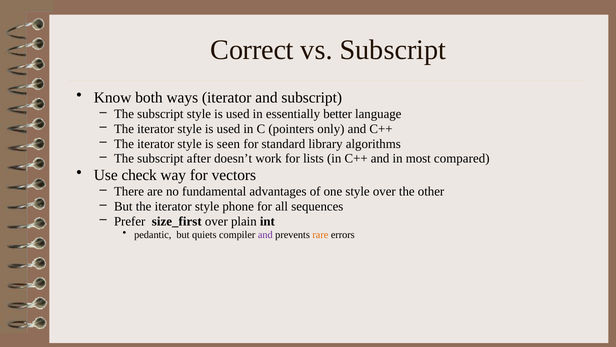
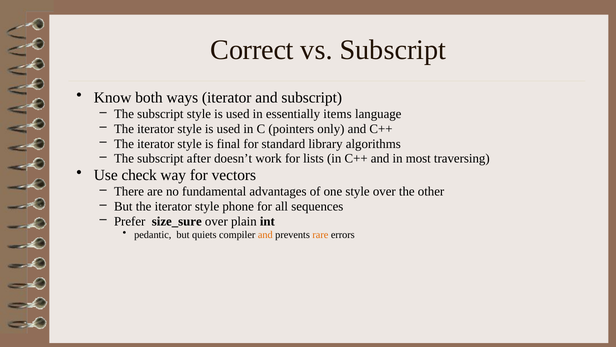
better: better -> items
seen: seen -> final
compared: compared -> traversing
size_first: size_first -> size_sure
and at (265, 234) colour: purple -> orange
